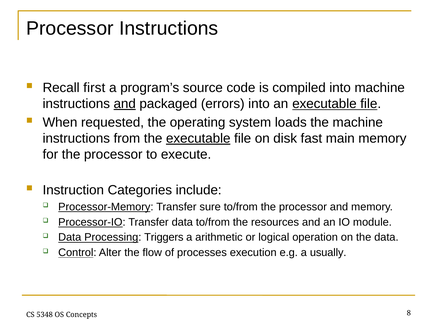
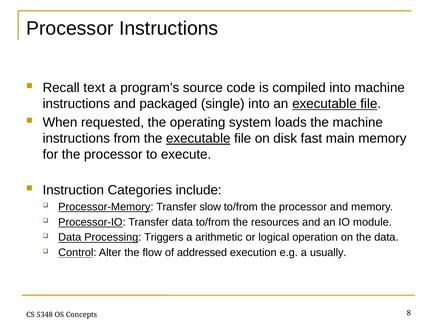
first: first -> text
and at (125, 104) underline: present -> none
errors: errors -> single
sure: sure -> slow
processes: processes -> addressed
